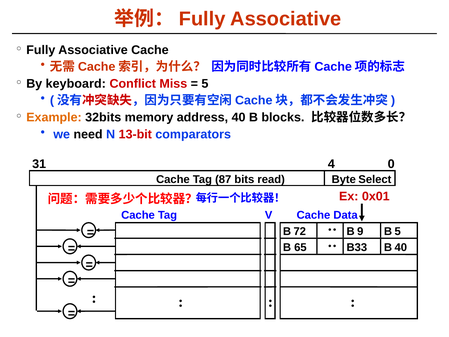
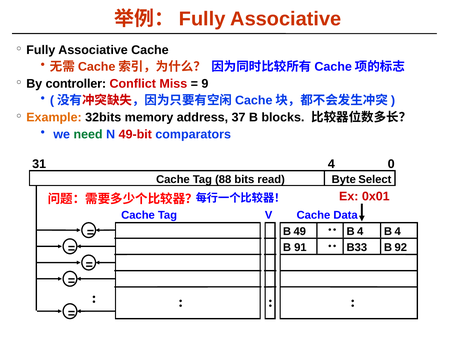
keyboard: keyboard -> controller
5 at (205, 84): 5 -> 9
address 40: 40 -> 37
need colour: black -> green
13-bit: 13-bit -> 49-bit
87: 87 -> 88
72: 72 -> 49
9 at (360, 231): 9 -> 4
5 at (398, 231): 5 -> 4
65: 65 -> 91
B 40: 40 -> 92
